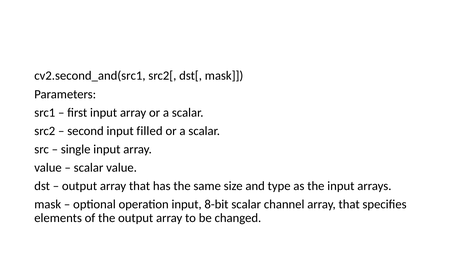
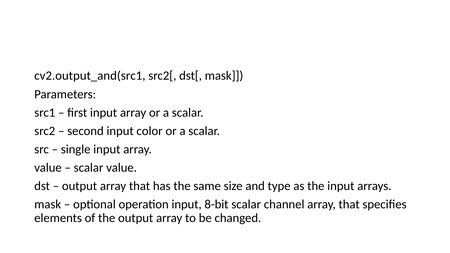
cv2.second_and(src1: cv2.second_and(src1 -> cv2.output_and(src1
filled: filled -> color
